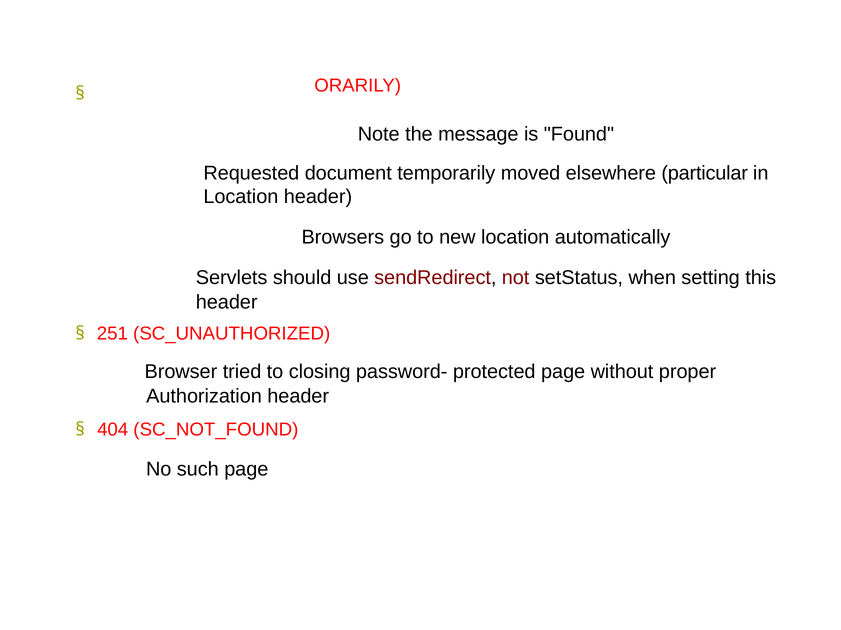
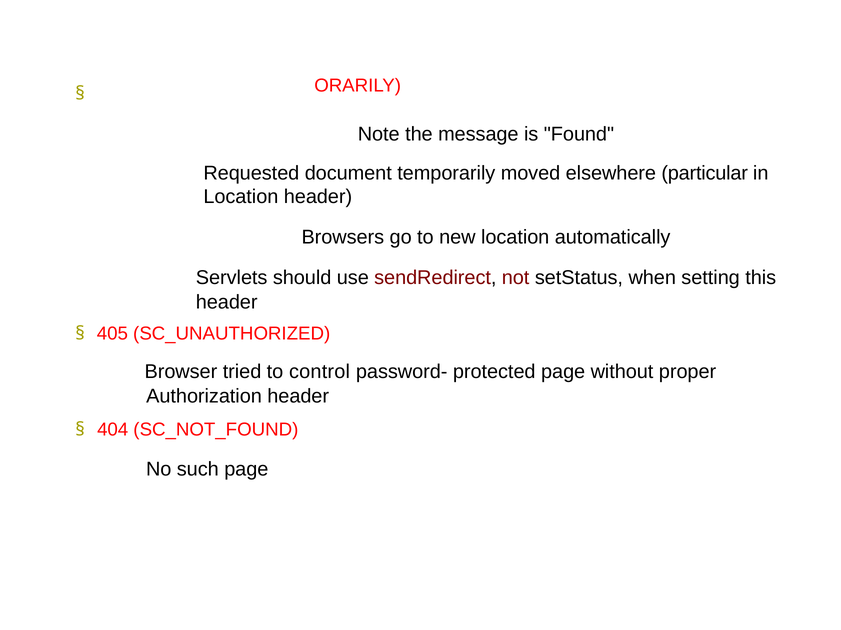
251: 251 -> 405
closing: closing -> control
